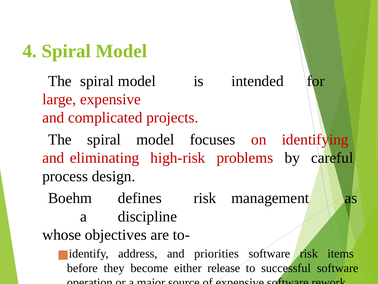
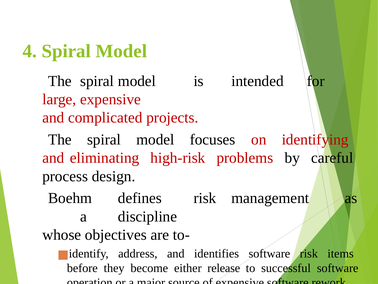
priorities: priorities -> identifies
